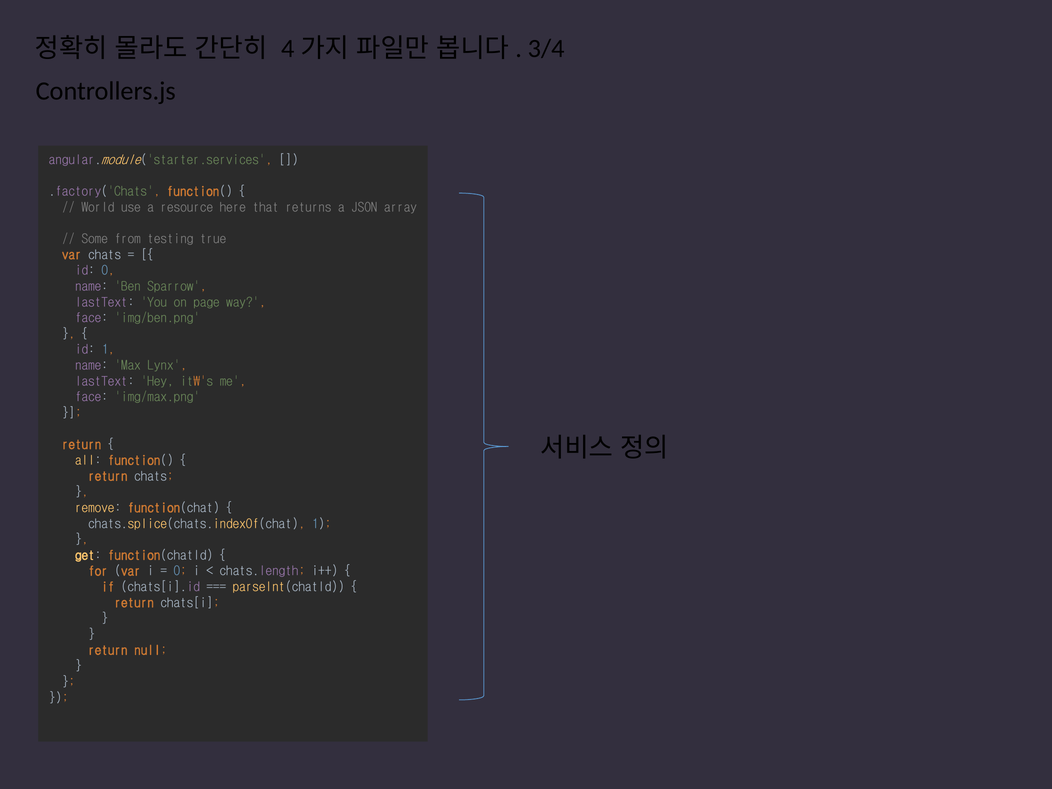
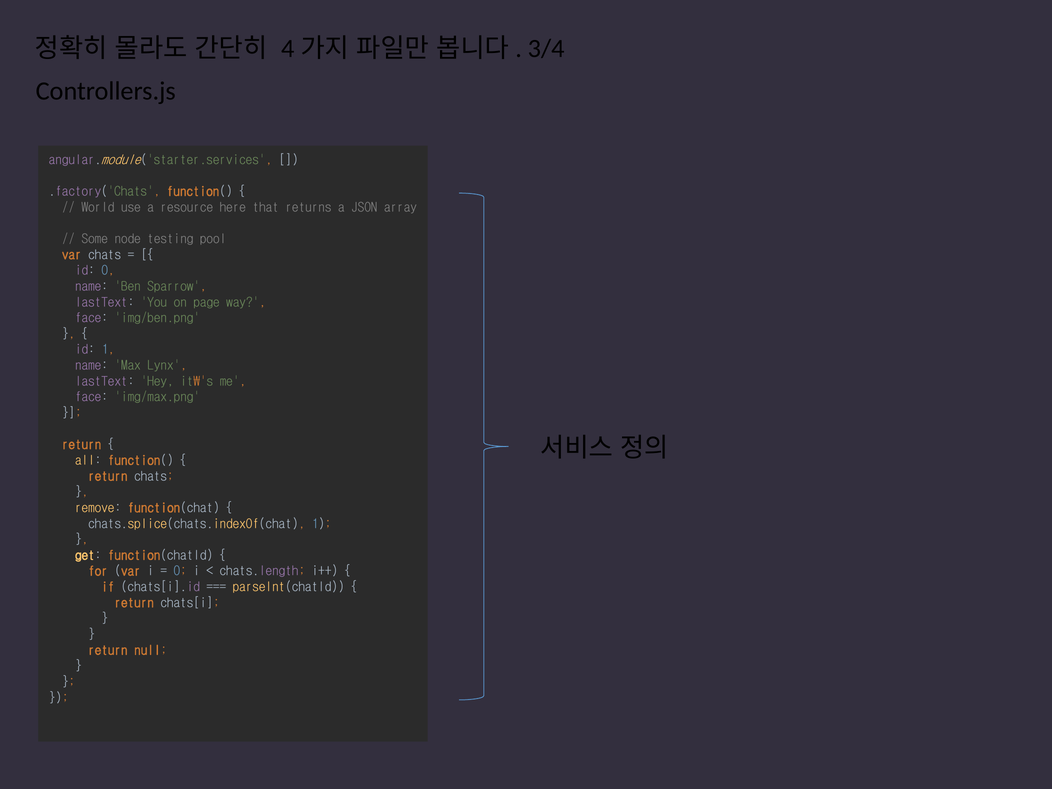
from: from -> node
true: true -> pool
